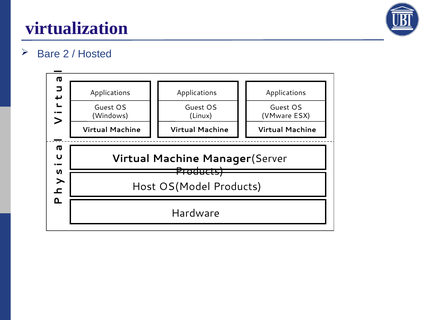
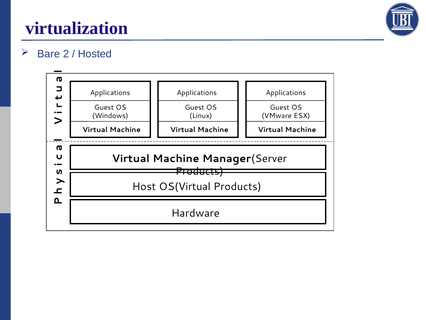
OS(Model: OS(Model -> OS(Virtual
